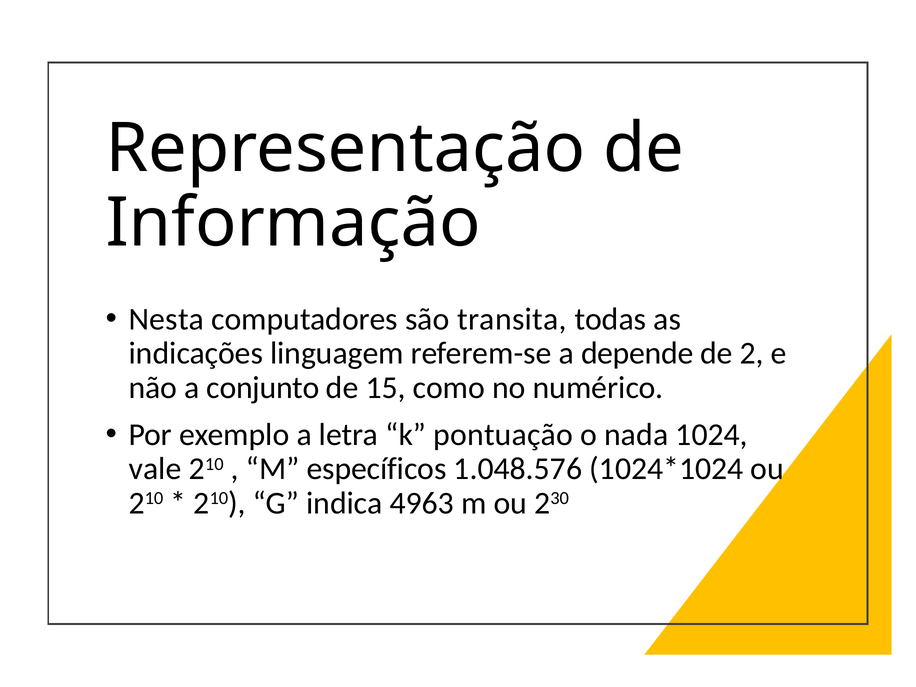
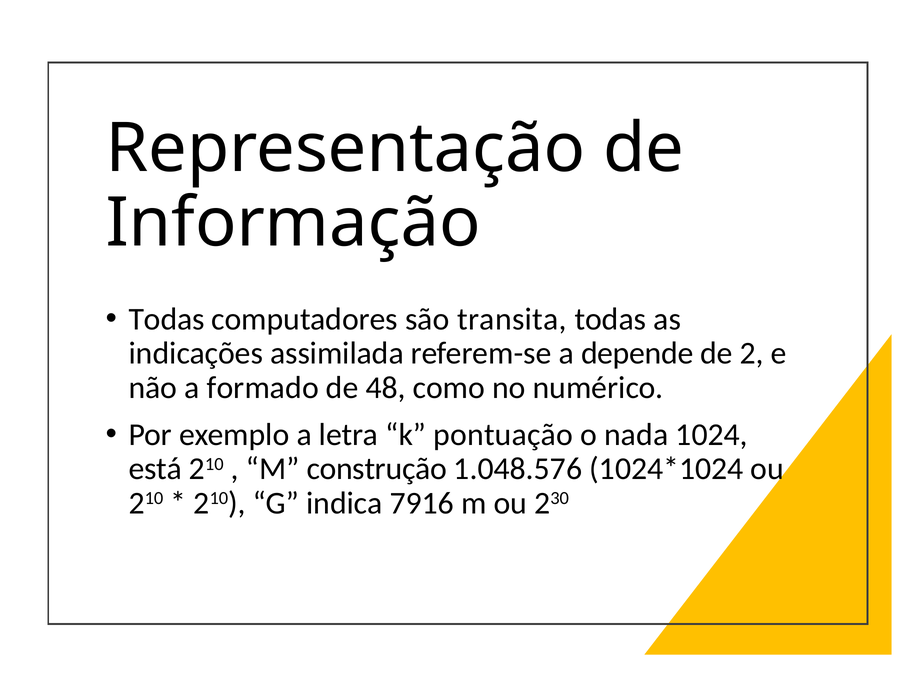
Nesta at (166, 319): Nesta -> Todas
linguagem: linguagem -> assimilada
conjunto: conjunto -> formado
15: 15 -> 48
vale: vale -> está
específicos: específicos -> construção
4963: 4963 -> 7916
